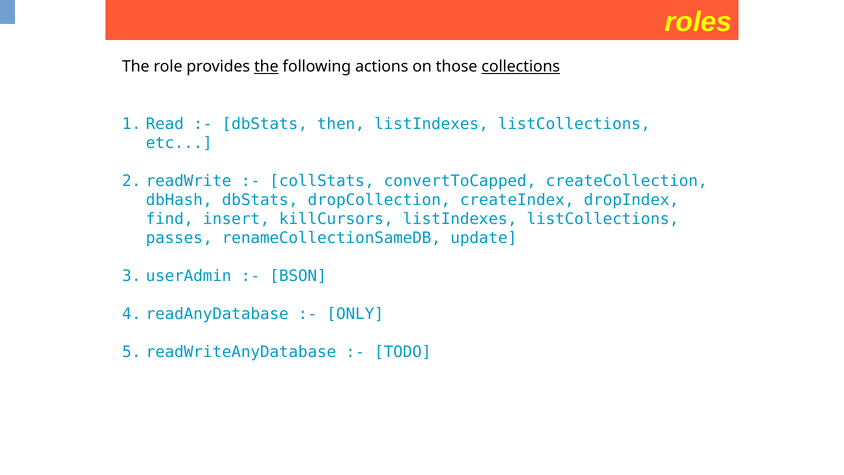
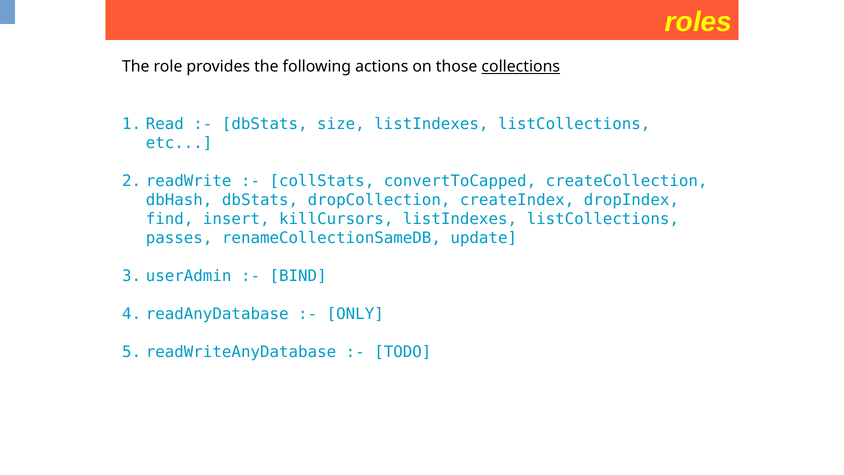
the at (266, 66) underline: present -> none
then: then -> size
BSON: BSON -> BIND
